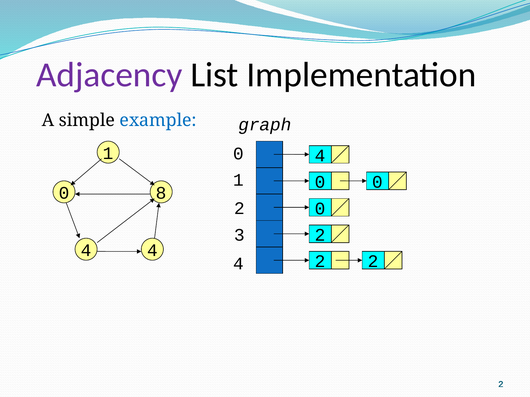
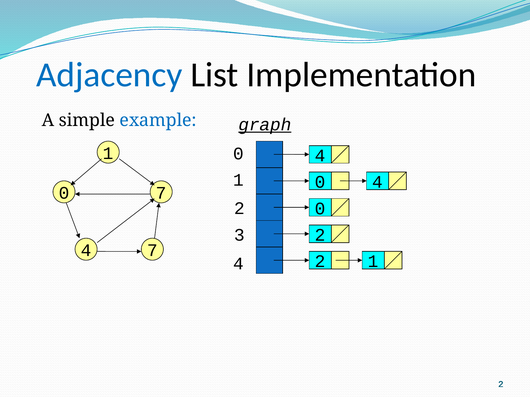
Adjacency colour: purple -> blue
graph underline: none -> present
0 at (378, 182): 0 -> 4
0 8: 8 -> 7
4 at (152, 251): 4 -> 7
2 at (373, 262): 2 -> 1
